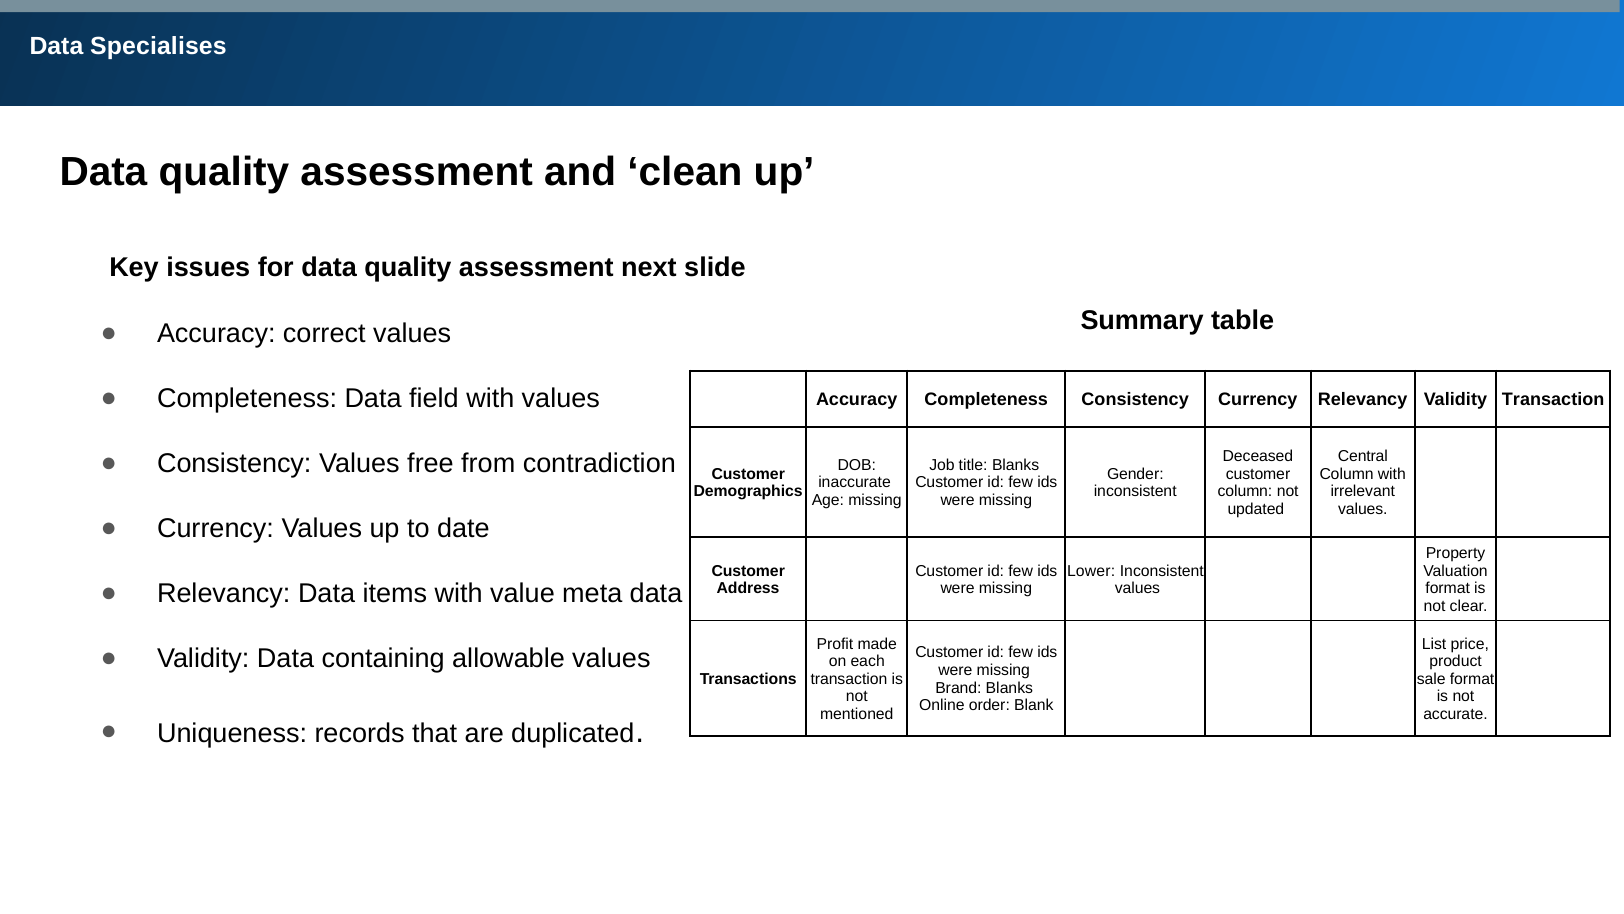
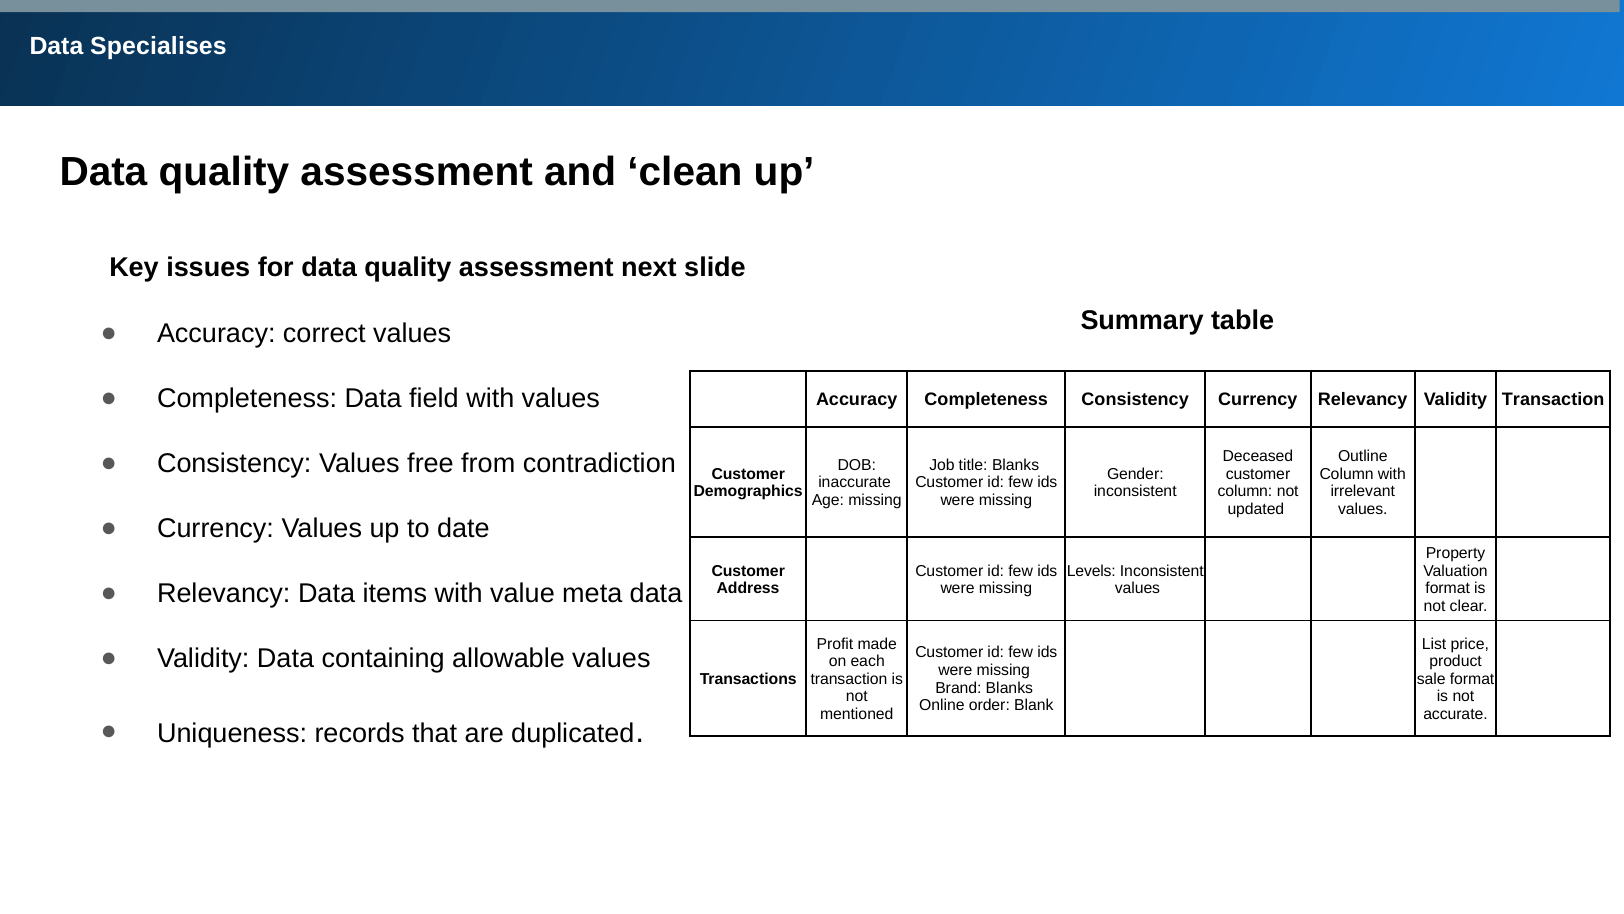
Central: Central -> Outline
Lower: Lower -> Levels
